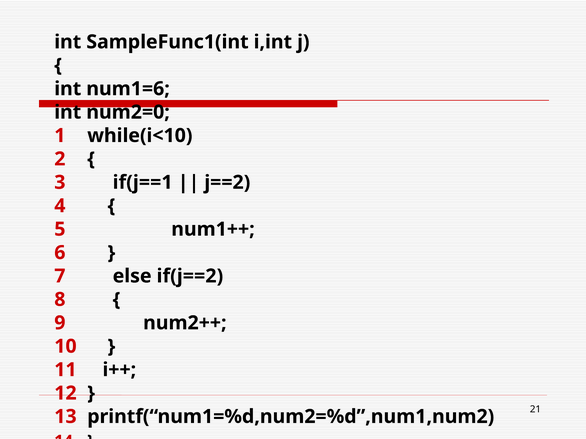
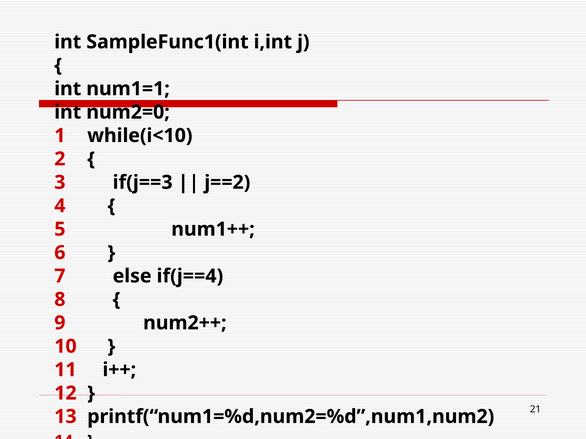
num1=6: num1=6 -> num1=1
if(j==1: if(j==1 -> if(j==3
if(j==2: if(j==2 -> if(j==4
